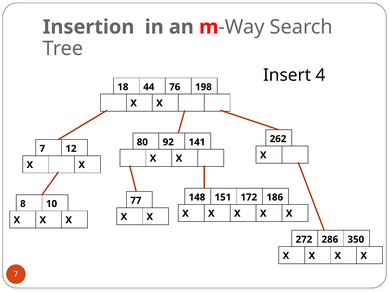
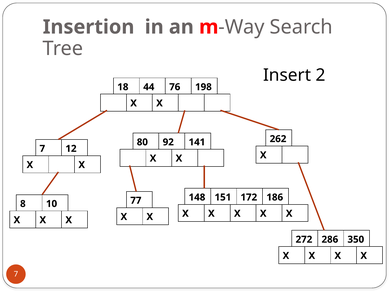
4: 4 -> 2
